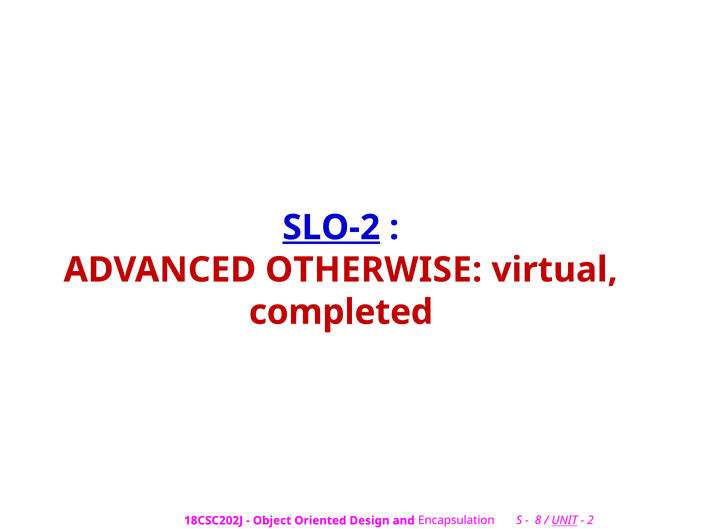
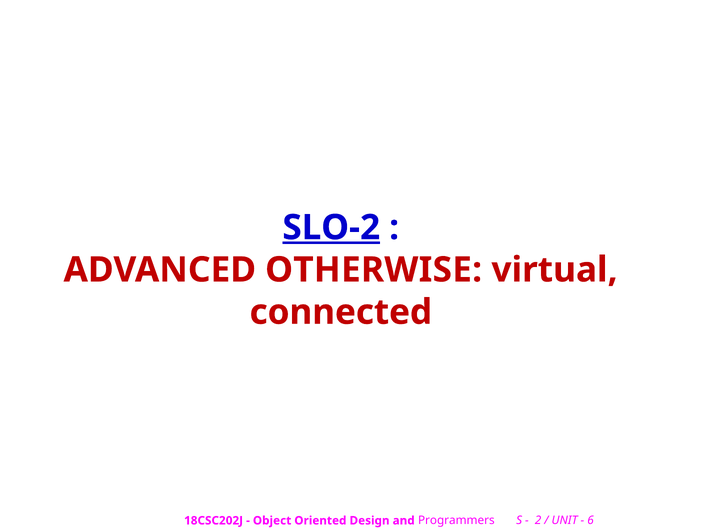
completed: completed -> connected
Encapsulation: Encapsulation -> Programmers
8: 8 -> 2
UNIT underline: present -> none
2: 2 -> 6
